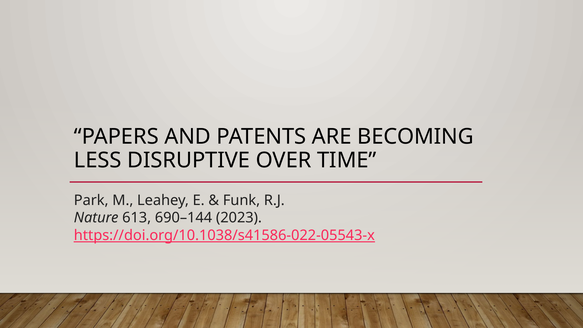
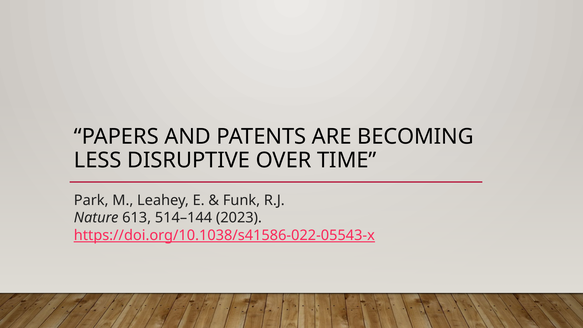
690–144: 690–144 -> 514–144
